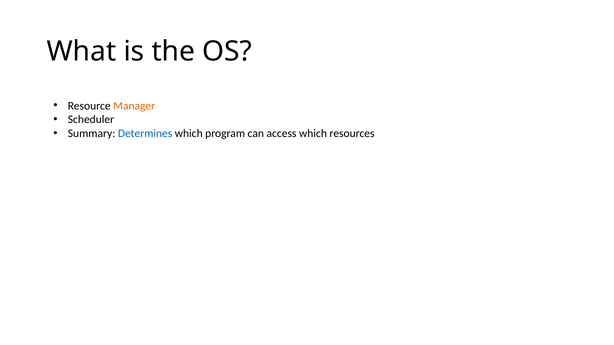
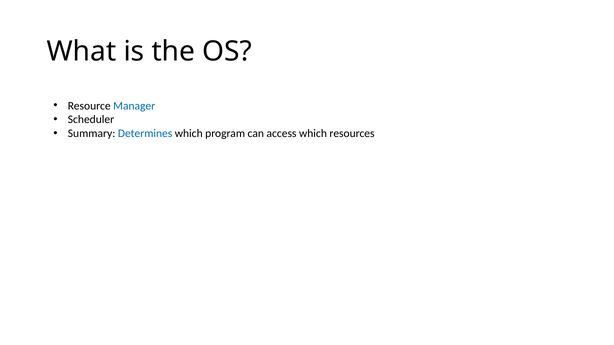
Manager colour: orange -> blue
